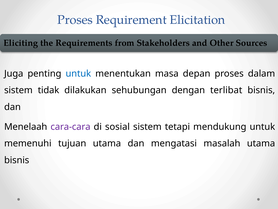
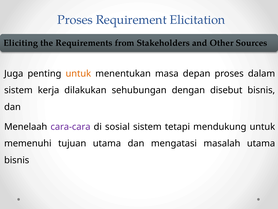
untuk at (78, 73) colour: blue -> orange
tidak: tidak -> kerja
terlibat: terlibat -> disebut
